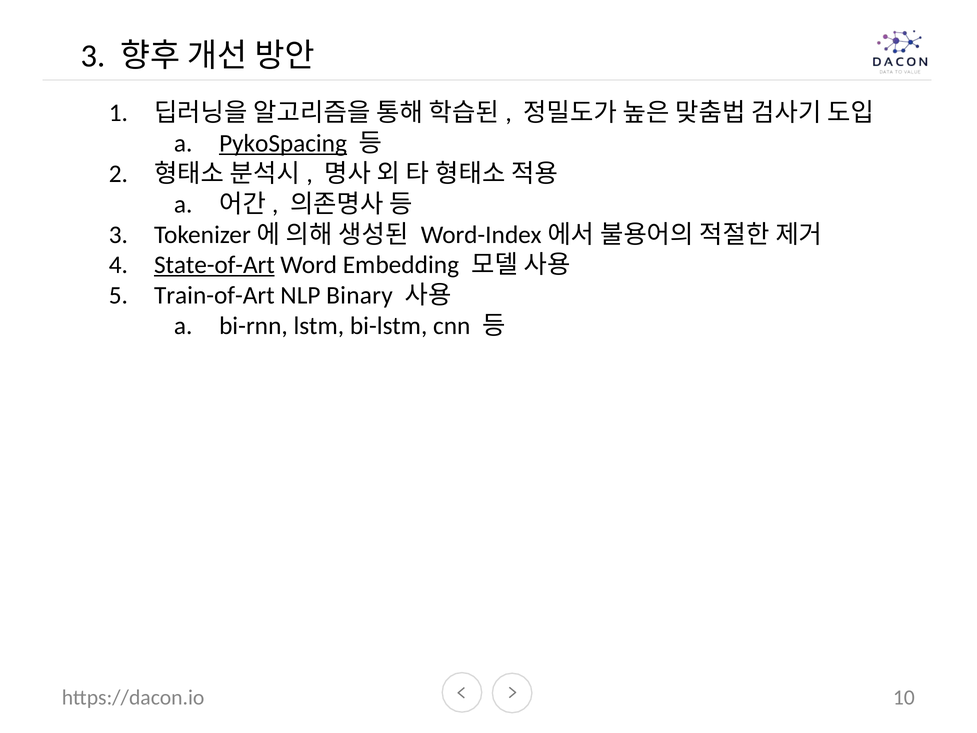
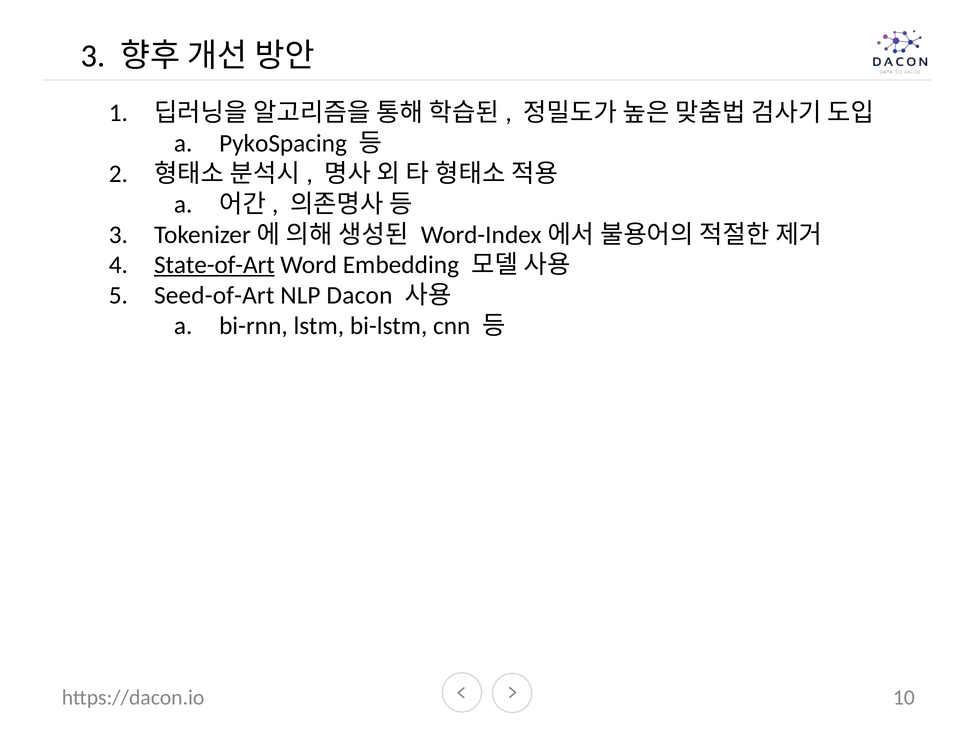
PykoSpacing underline: present -> none
Train-of-Art: Train-of-Art -> Seed-of-Art
Binary: Binary -> Dacon
